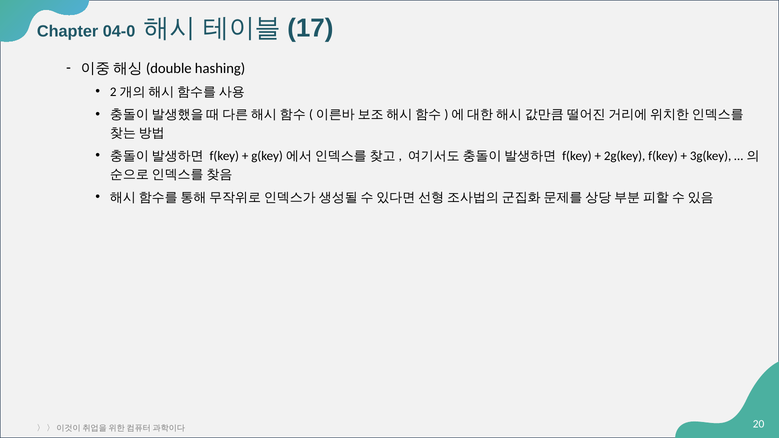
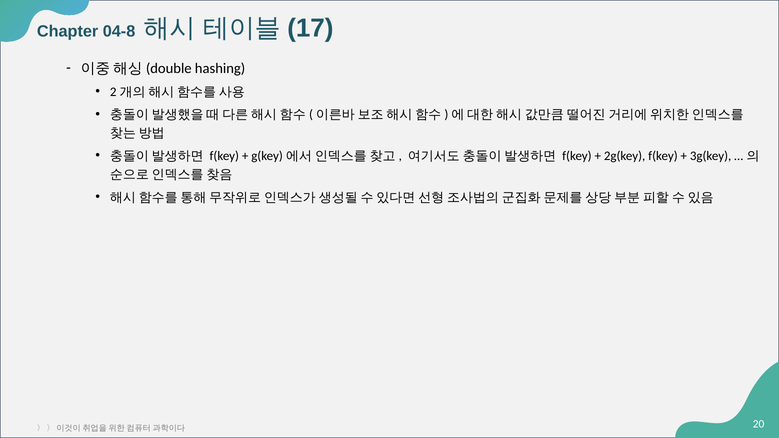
04-0: 04-0 -> 04-8
